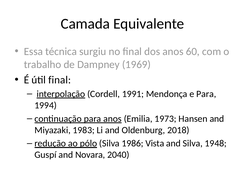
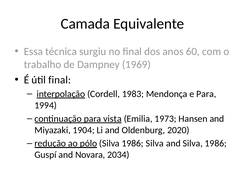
1991: 1991 -> 1983
para anos: anos -> vista
1983: 1983 -> 1904
2018: 2018 -> 2020
1986 Vista: Vista -> Silva
and Silva 1948: 1948 -> 1986
2040: 2040 -> 2034
